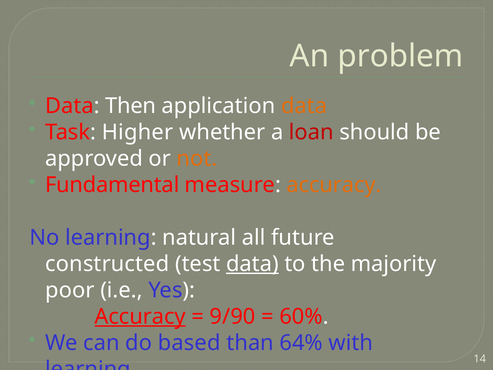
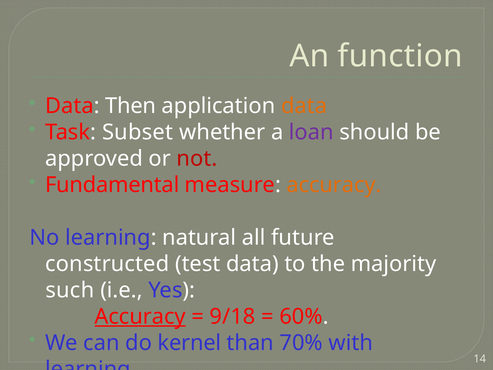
problem: problem -> function
Higher: Higher -> Subset
loan colour: red -> purple
not colour: orange -> red
data at (252, 264) underline: present -> none
poor: poor -> such
9/90: 9/90 -> 9/18
based: based -> kernel
64%: 64% -> 70%
